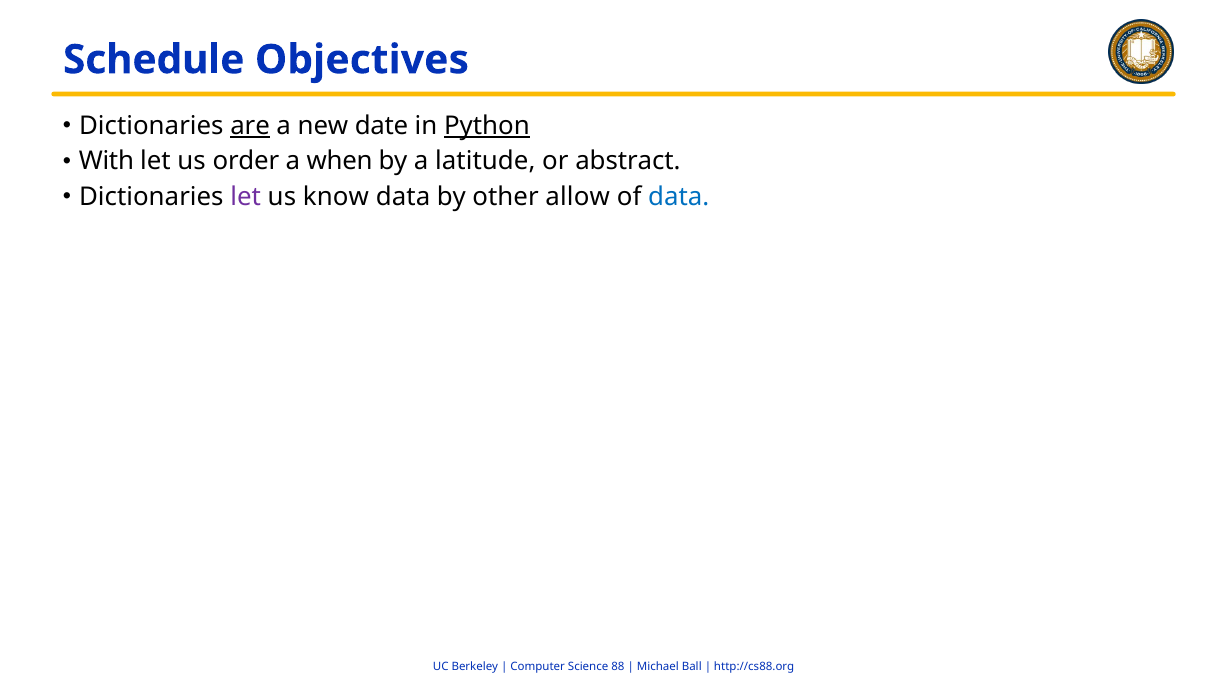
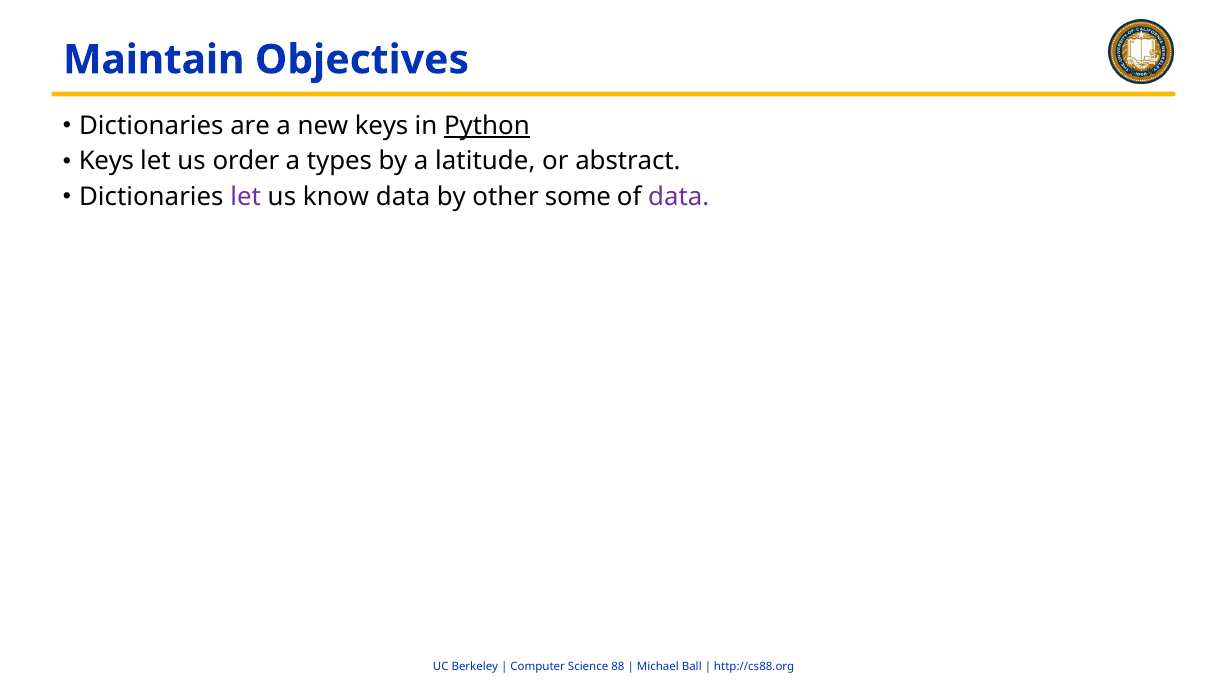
Schedule: Schedule -> Maintain
are underline: present -> none
new date: date -> keys
With at (106, 162): With -> Keys
when: when -> types
allow: allow -> some
data at (679, 197) colour: blue -> purple
